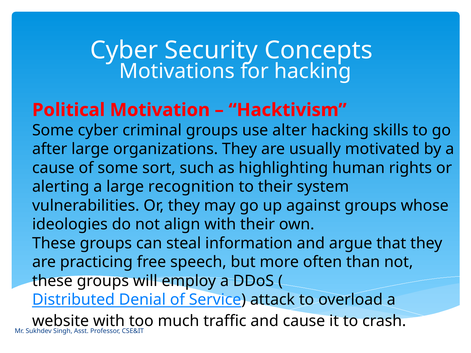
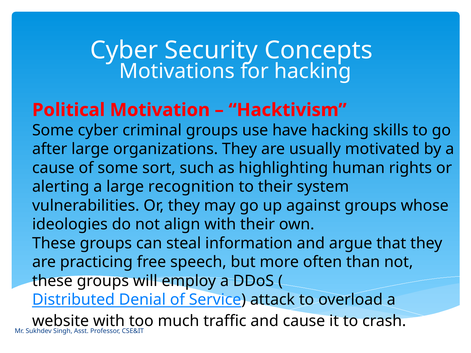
alter: alter -> have
